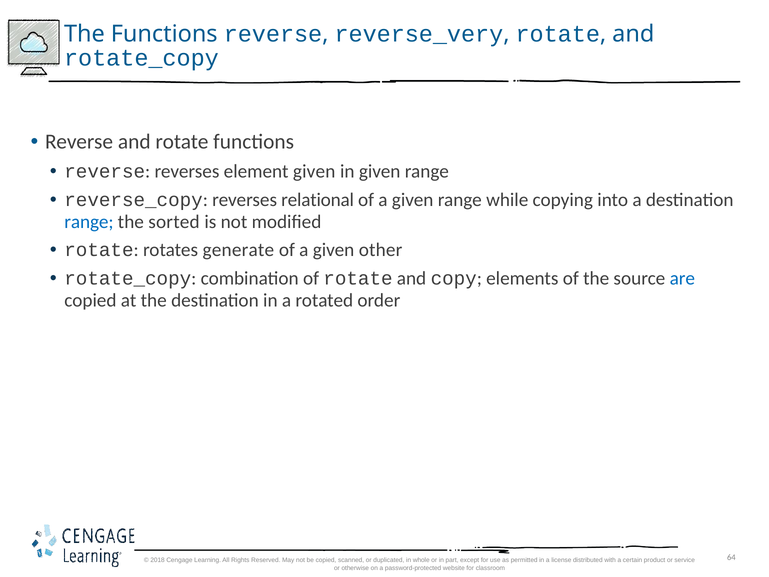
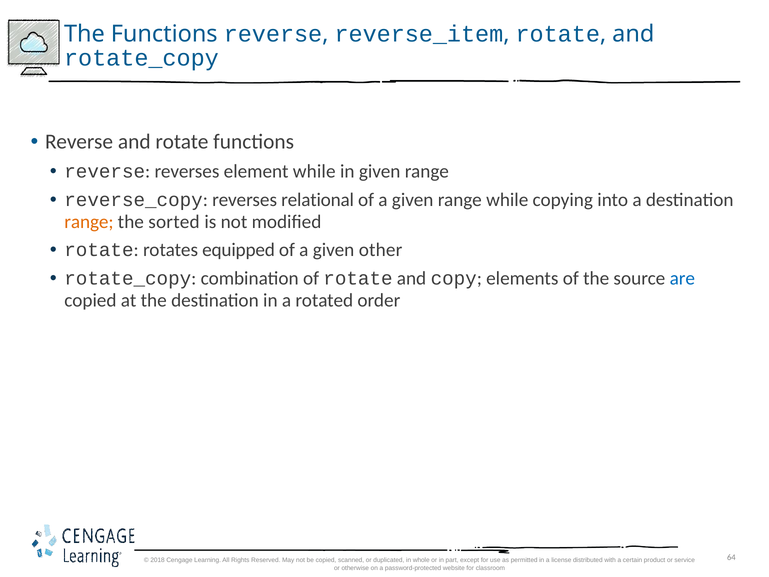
reverse_very: reverse_very -> reverse_item
element given: given -> while
range at (89, 222) colour: blue -> orange
generate: generate -> equipped
